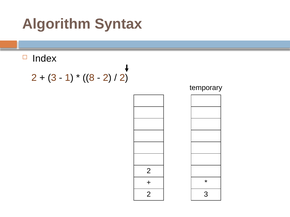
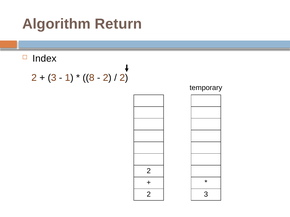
Syntax: Syntax -> Return
